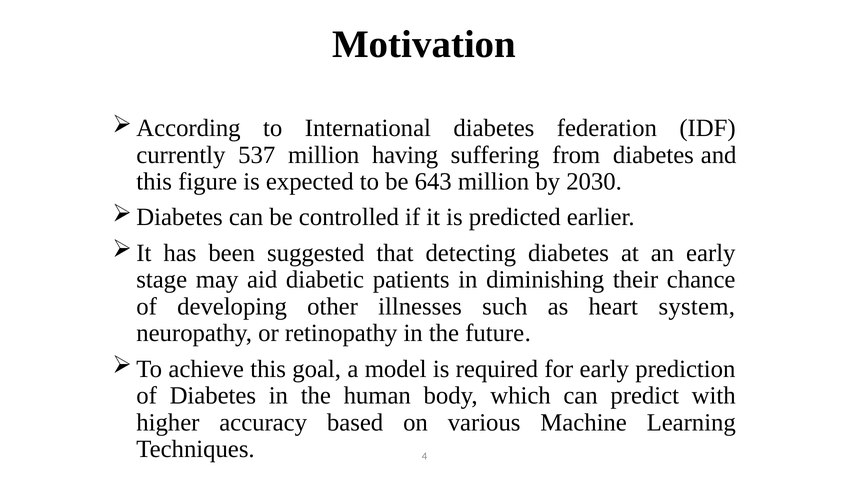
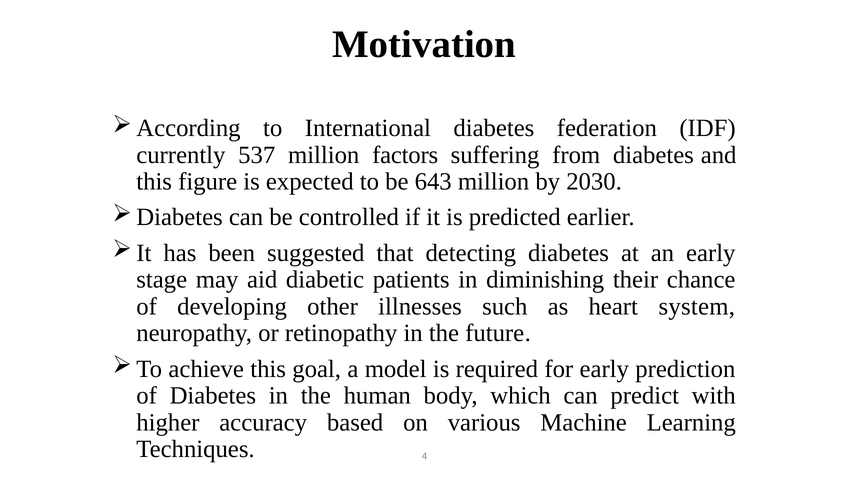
having: having -> factors
